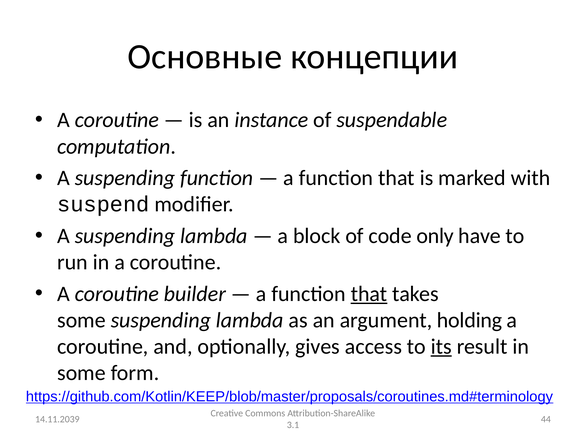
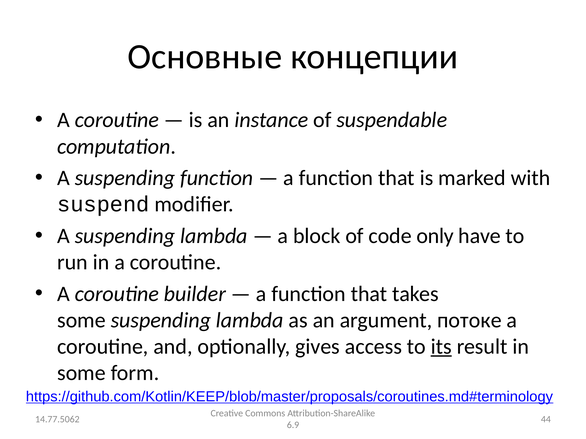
that at (369, 294) underline: present -> none
holding: holding -> потоке
14.11.2039: 14.11.2039 -> 14.77.5062
3.1: 3.1 -> 6.9
